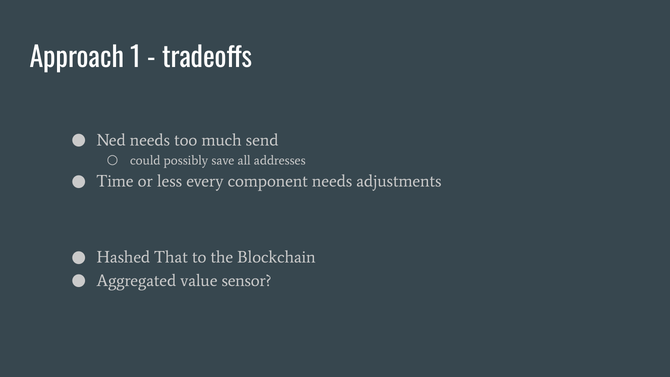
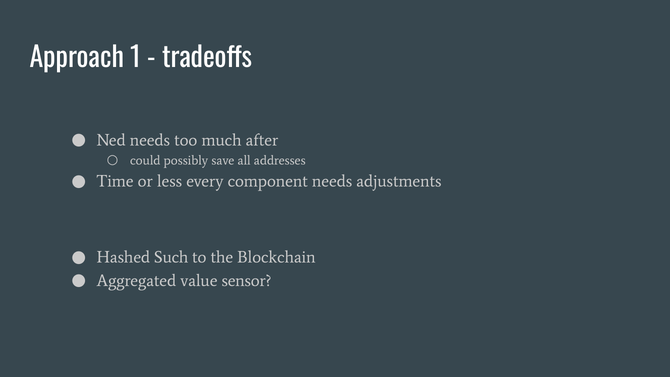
send: send -> after
That: That -> Such
